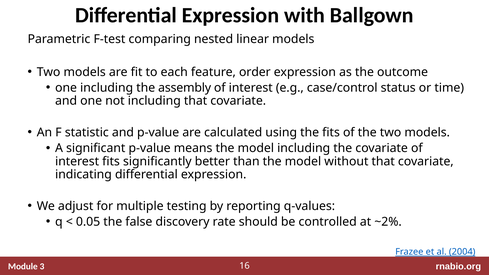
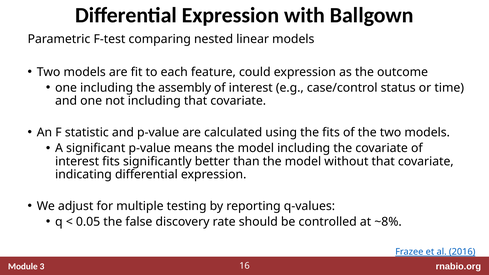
order: order -> could
~2%: ~2% -> ~8%
2004: 2004 -> 2016
